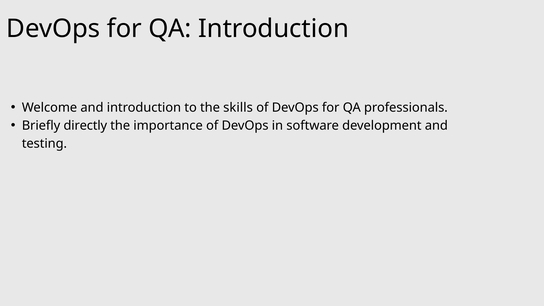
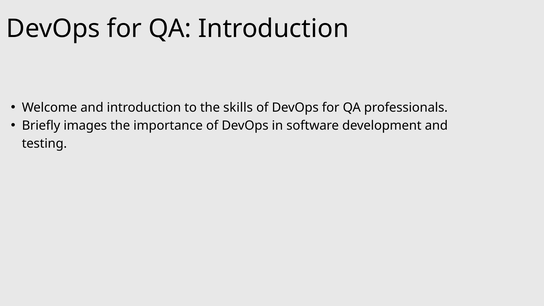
directly: directly -> images
